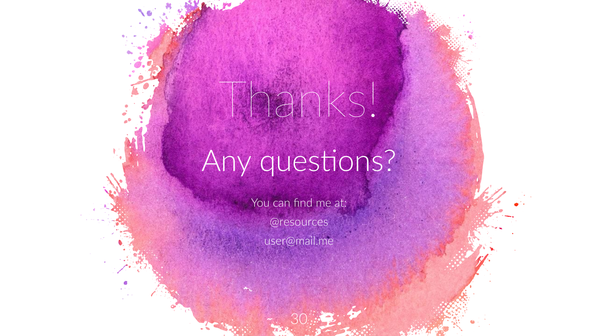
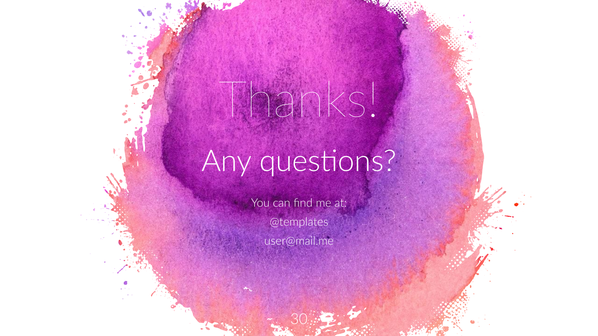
@resources: @resources -> @templates
